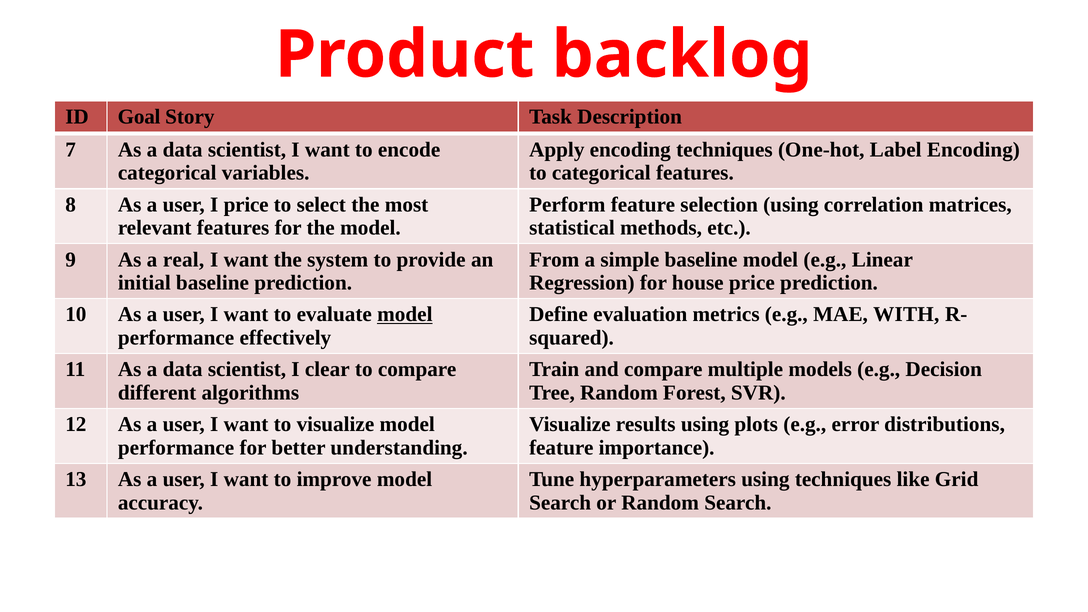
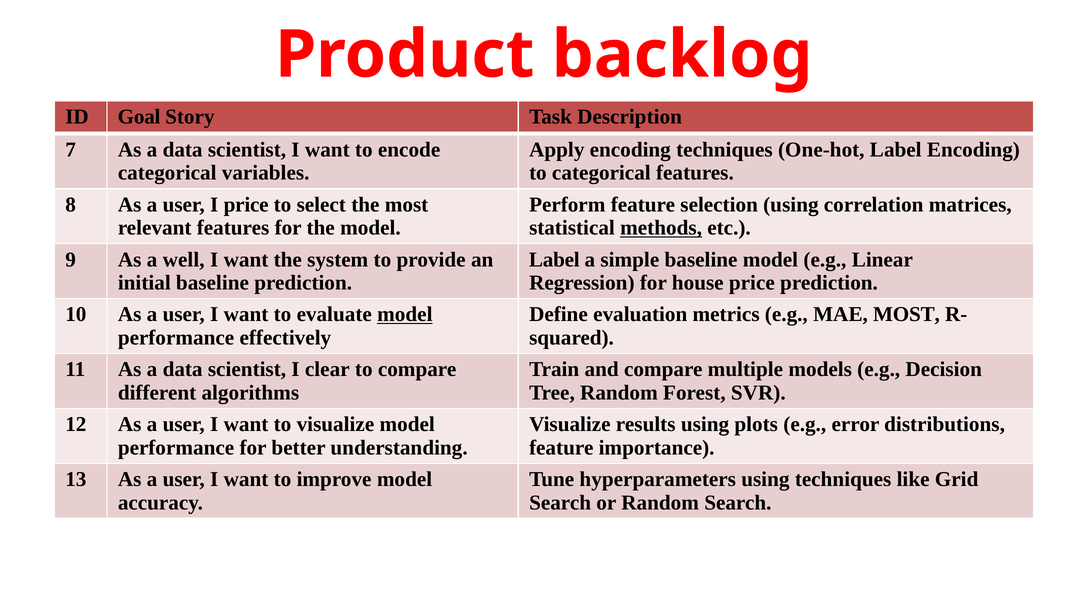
methods underline: none -> present
real: real -> well
From at (554, 260): From -> Label
MAE WITH: WITH -> MOST
